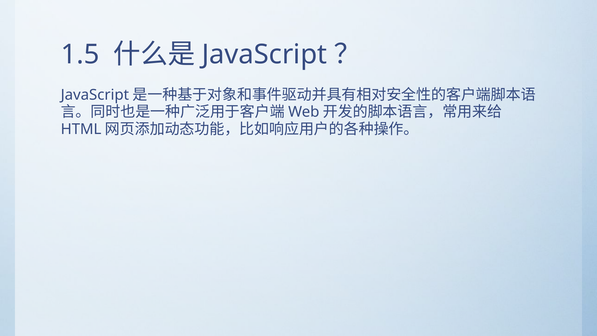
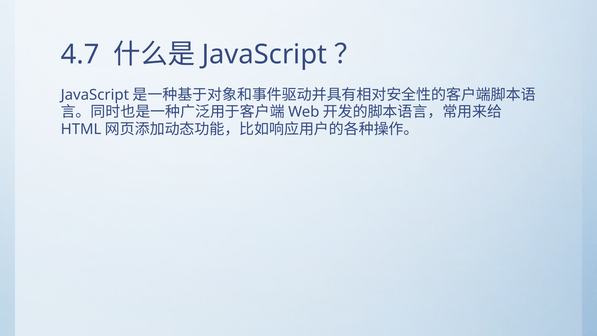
1.5: 1.5 -> 4.7
